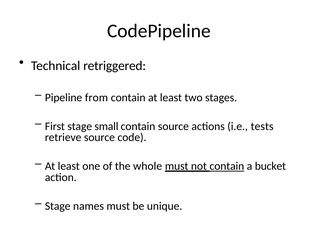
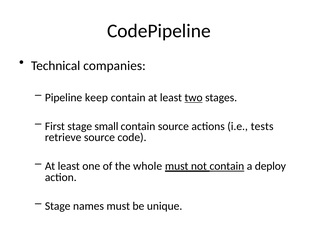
retriggered: retriggered -> companies
from: from -> keep
two underline: none -> present
bucket: bucket -> deploy
